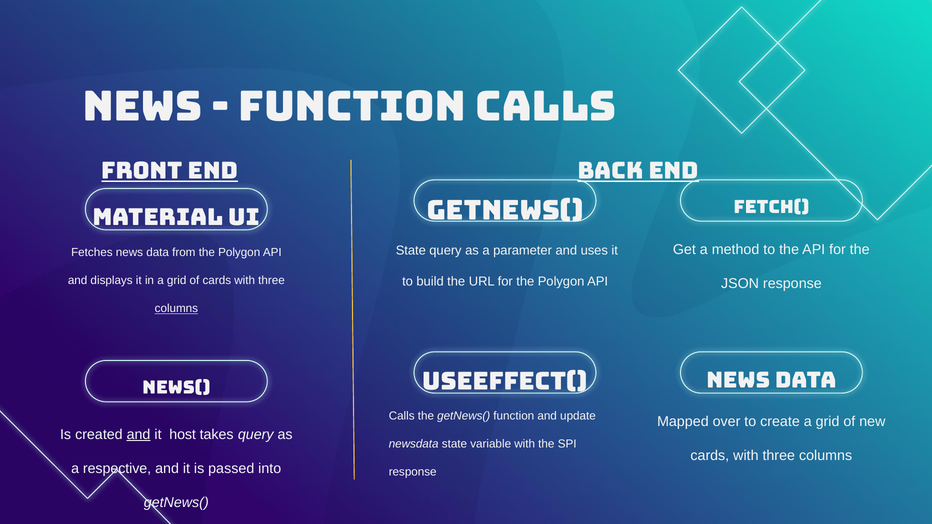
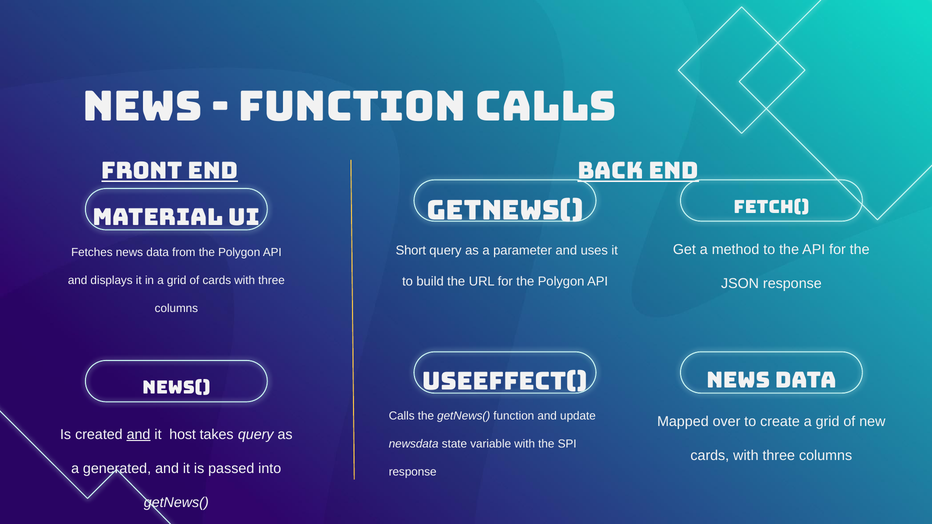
State at (411, 250): State -> Short
columns at (176, 309) underline: present -> none
respective: respective -> generated
